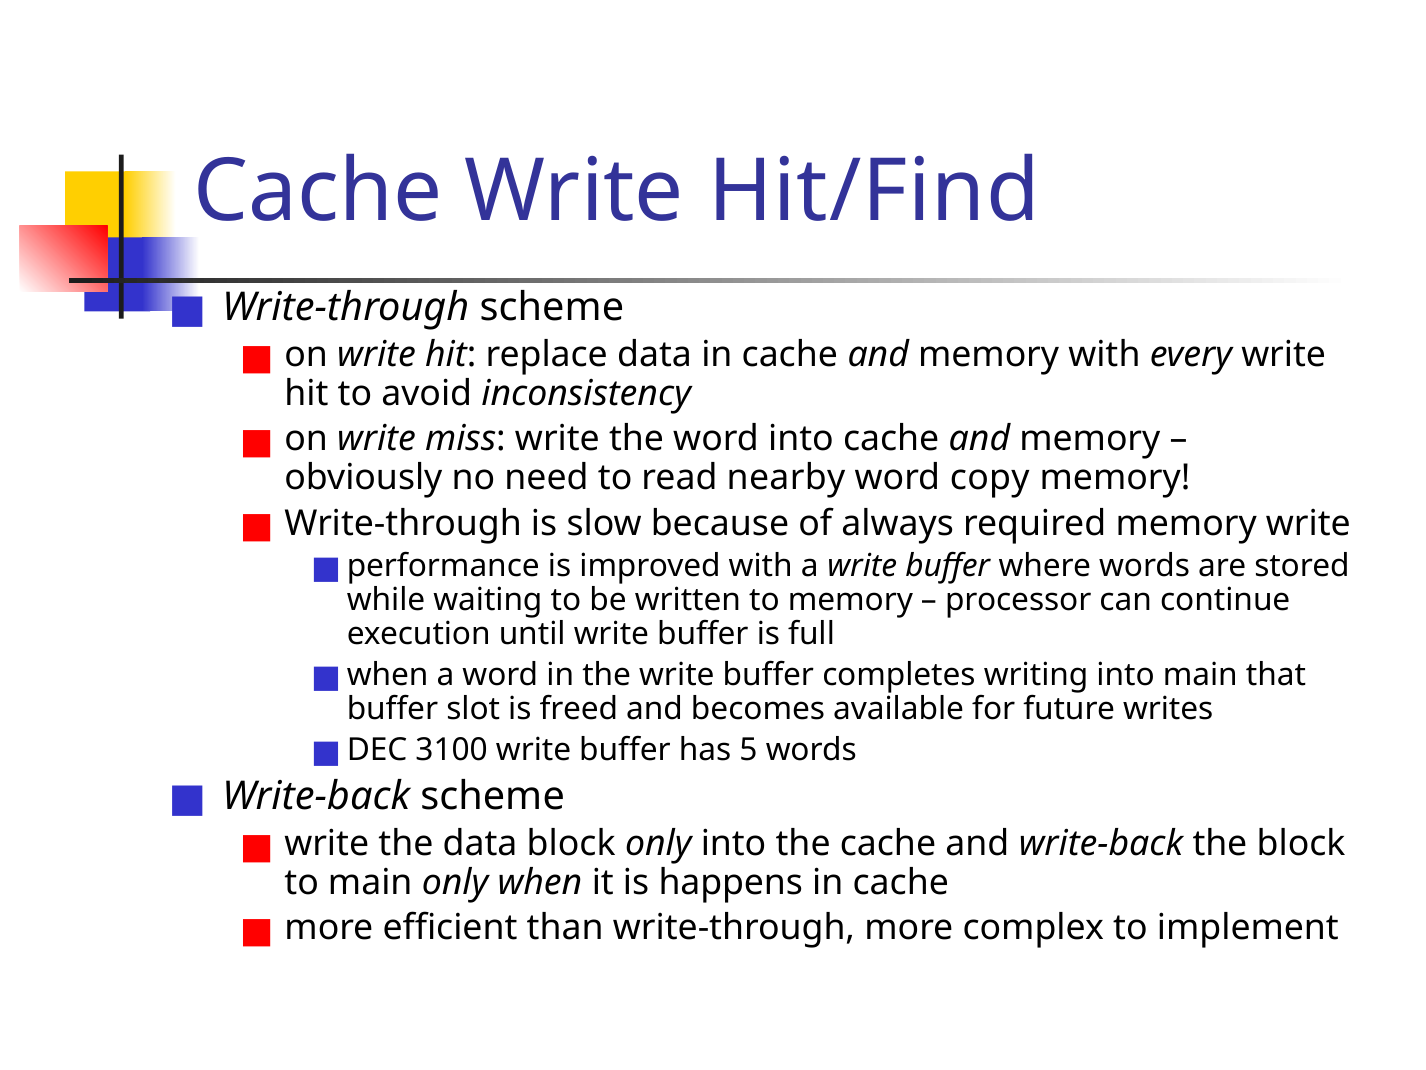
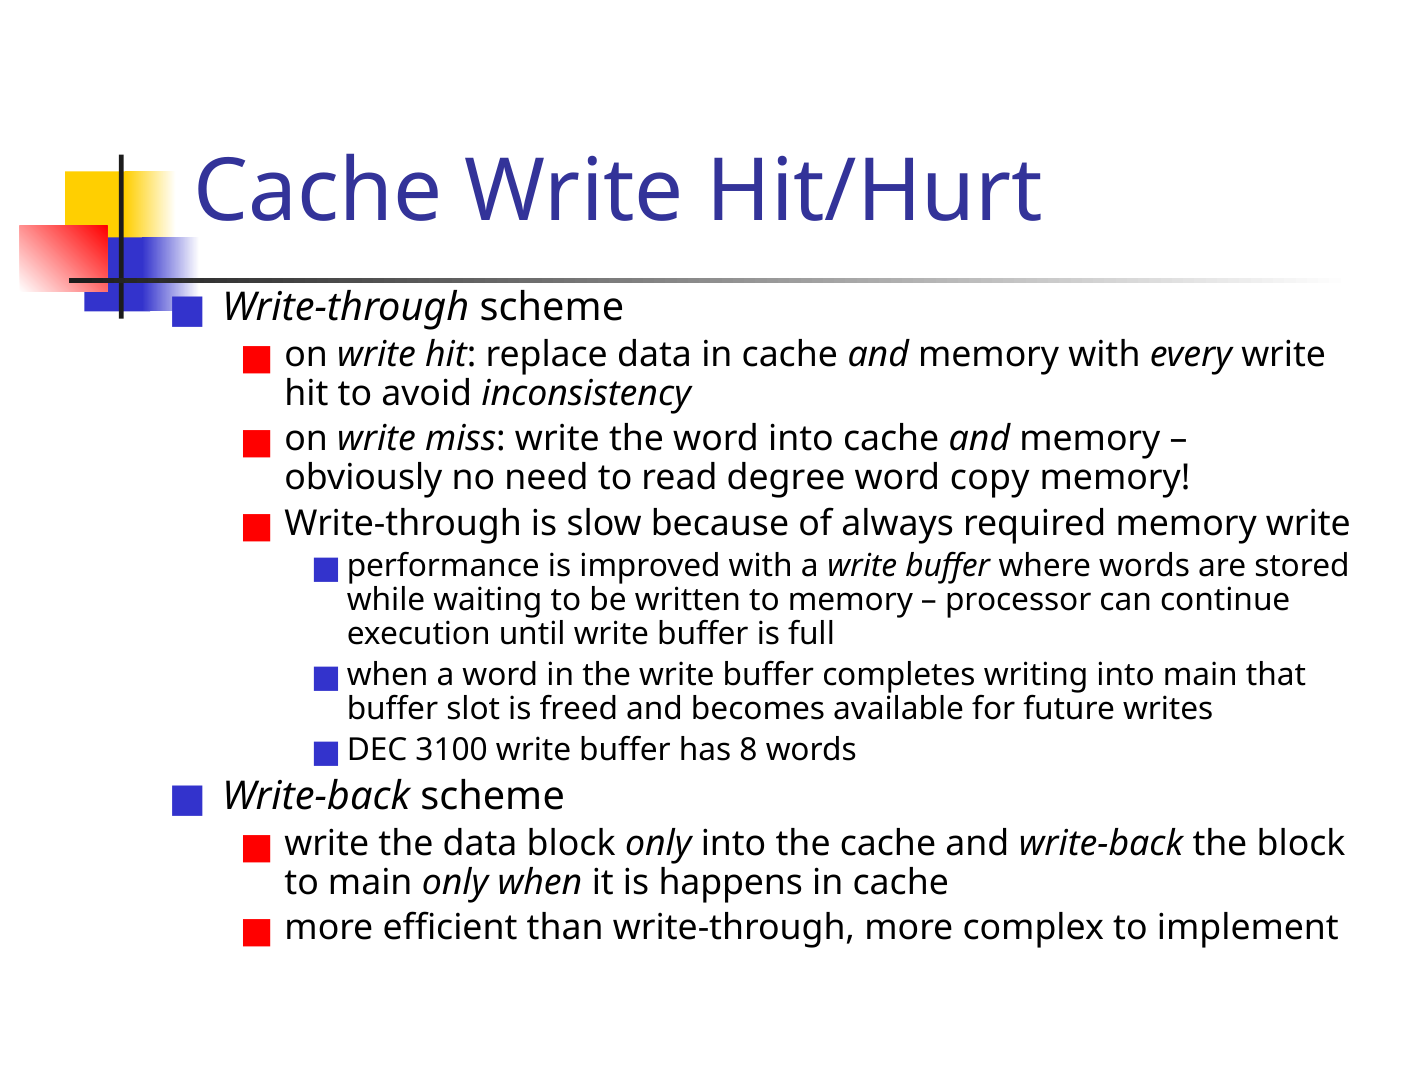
Hit/Find: Hit/Find -> Hit/Hurt
nearby: nearby -> degree
5: 5 -> 8
